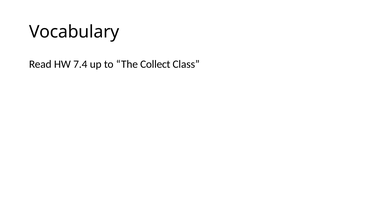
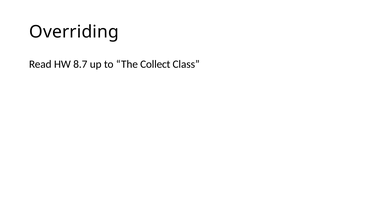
Vocabulary: Vocabulary -> Overriding
7.4: 7.4 -> 8.7
